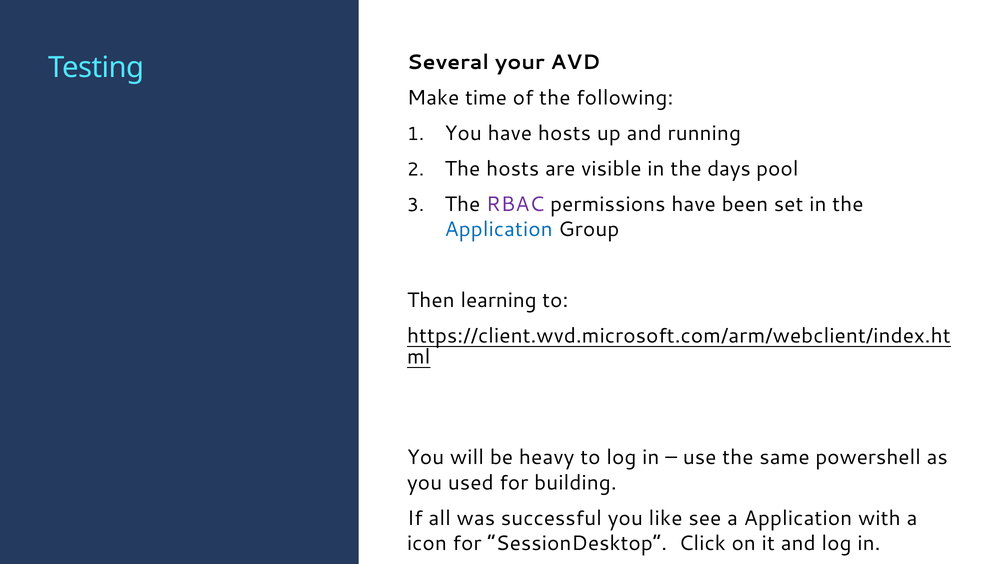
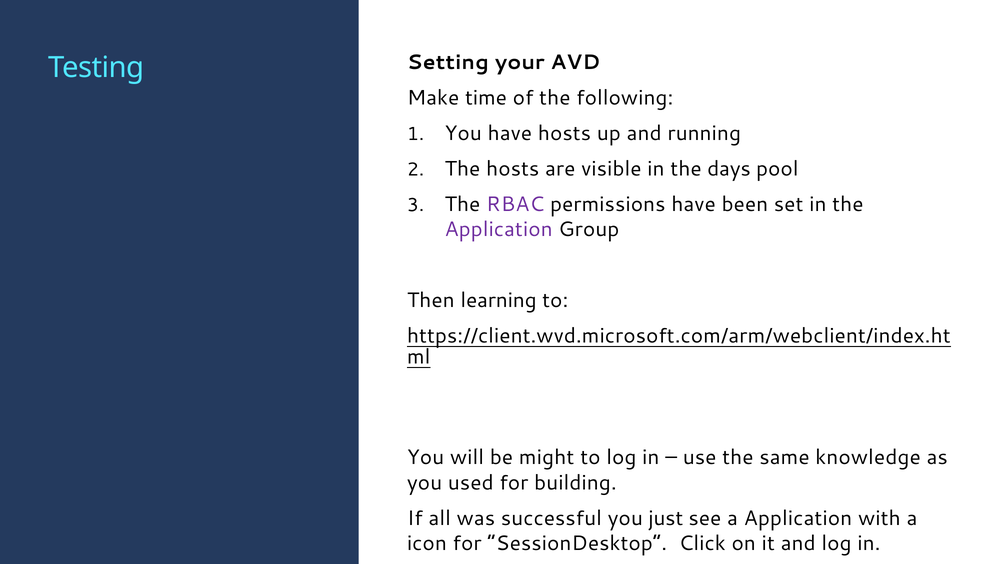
Several: Several -> Setting
Application at (499, 230) colour: blue -> purple
heavy: heavy -> might
powershell: powershell -> knowledge
like: like -> just
